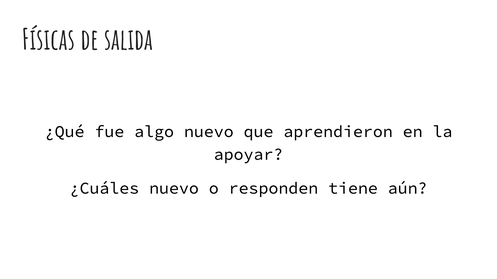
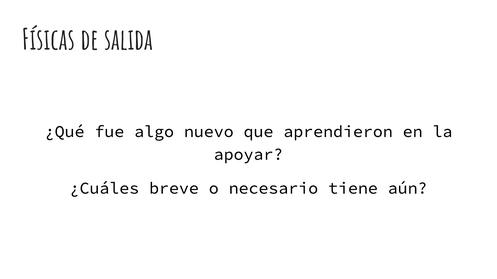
¿Cuáles nuevo: nuevo -> breve
responden: responden -> necesario
